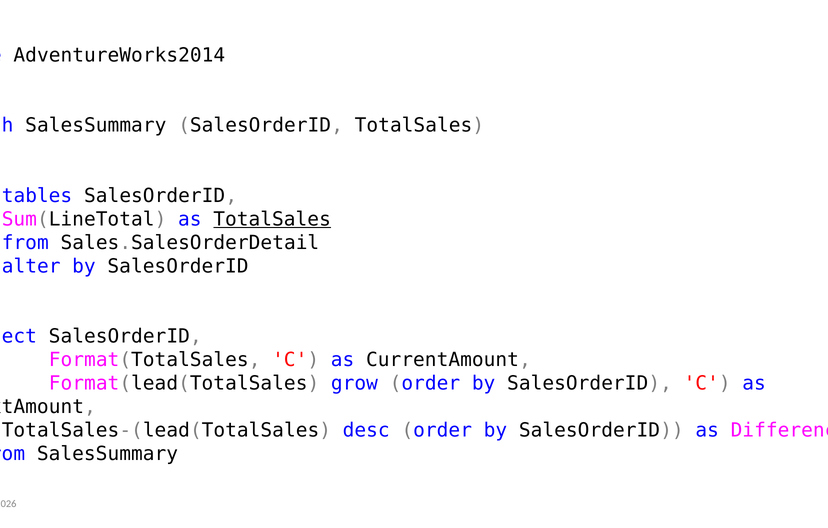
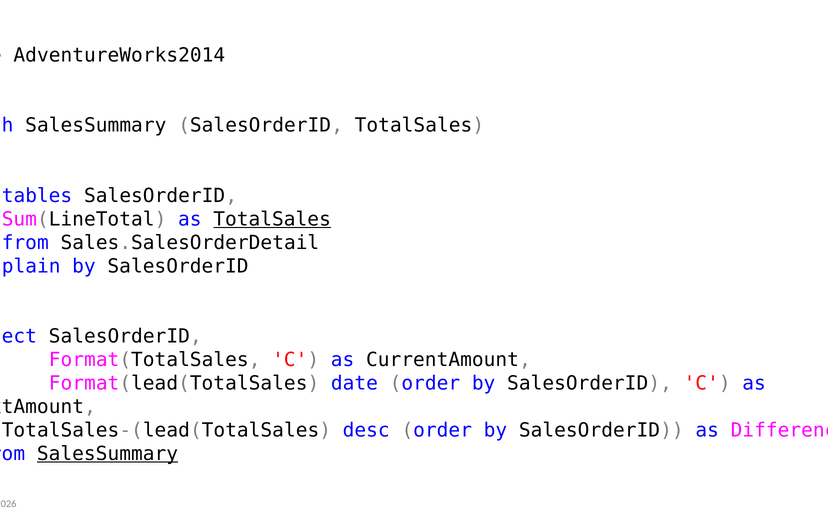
alter: alter -> plain
grow: grow -> date
SalesSummary at (107, 454) underline: none -> present
